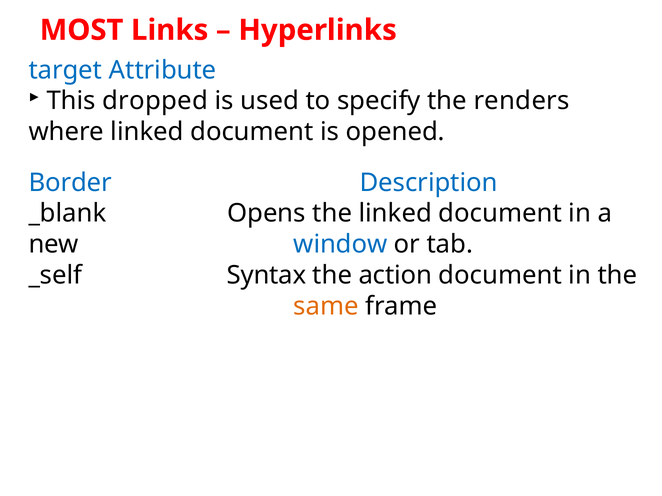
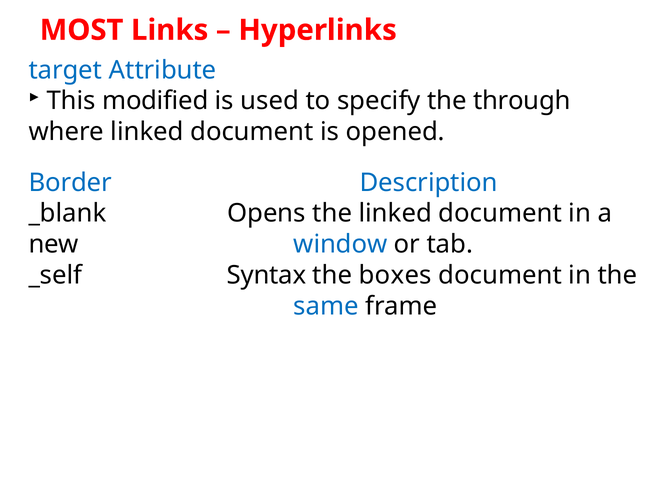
dropped: dropped -> modified
renders: renders -> through
action: action -> boxes
same colour: orange -> blue
